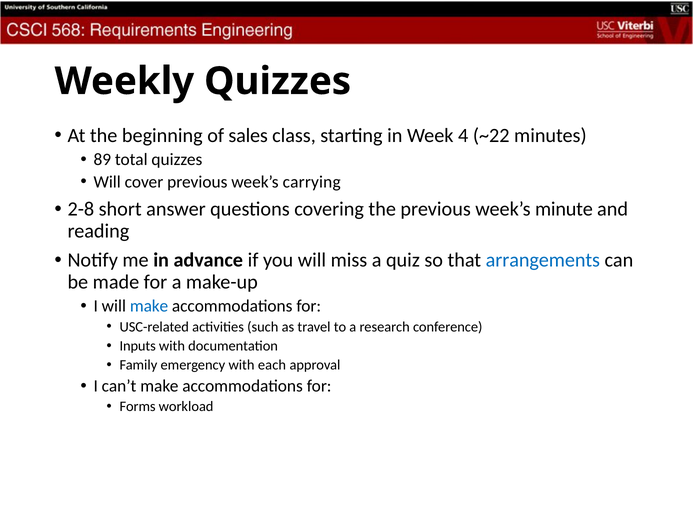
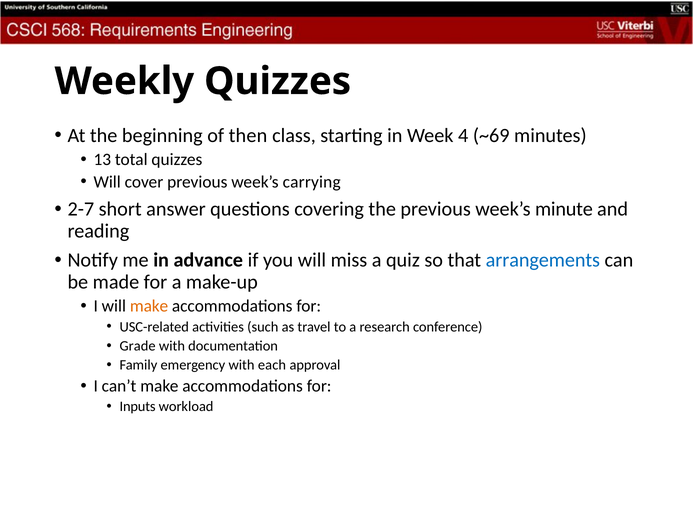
sales: sales -> then
~22: ~22 -> ~69
89: 89 -> 13
2-8: 2-8 -> 2-7
make at (149, 306) colour: blue -> orange
Inputs: Inputs -> Grade
Forms: Forms -> Inputs
